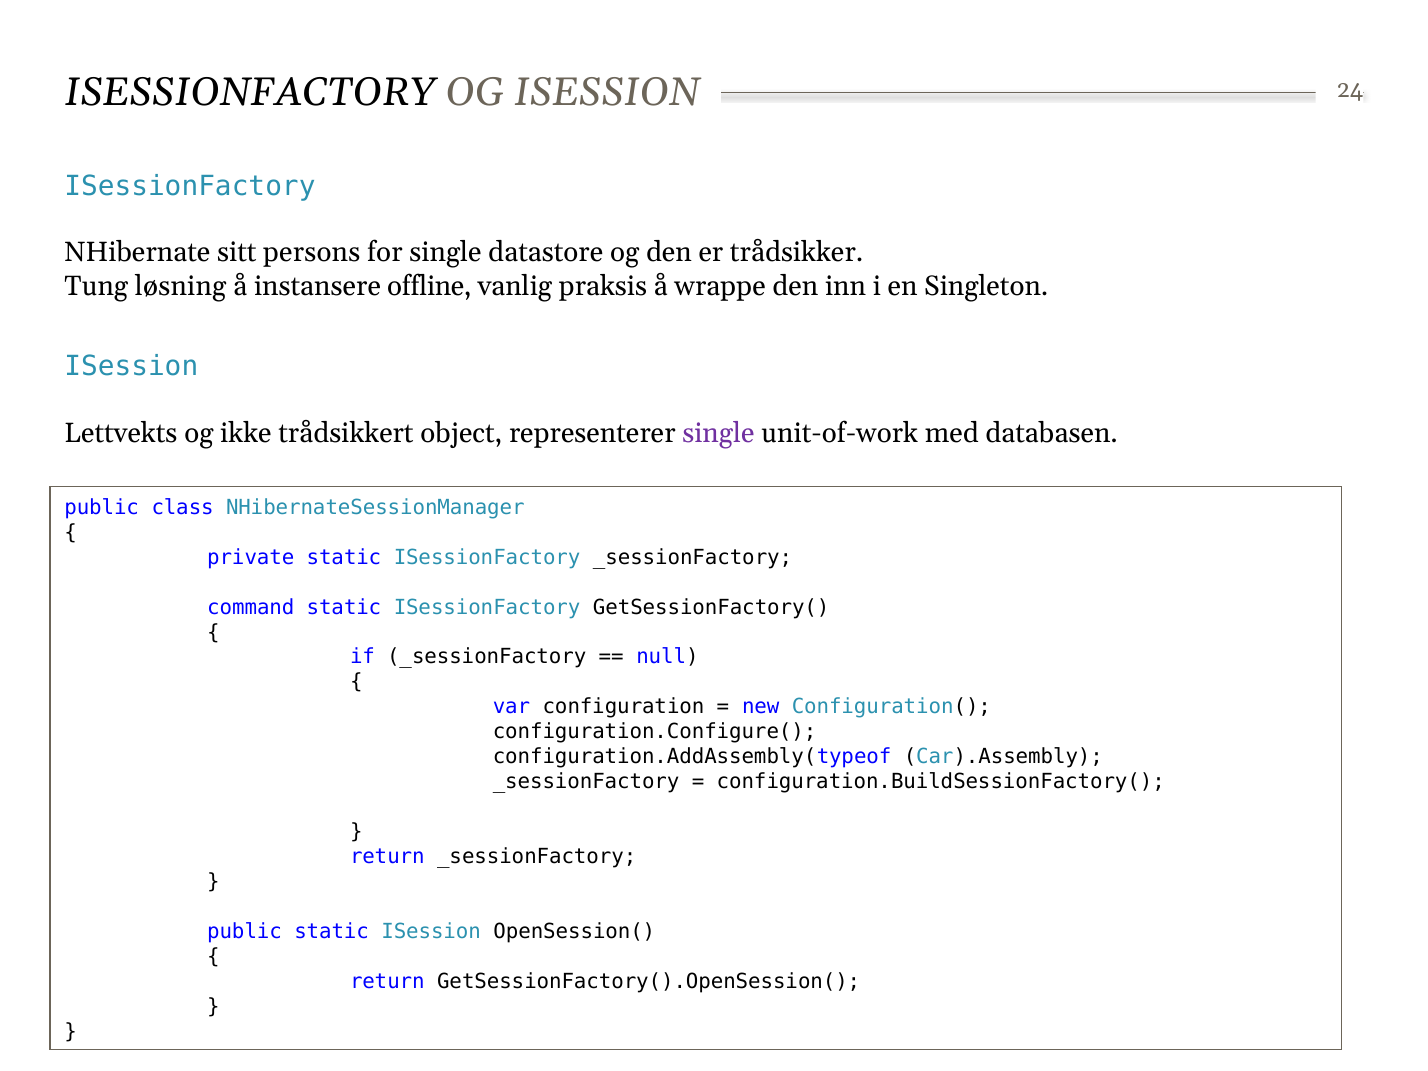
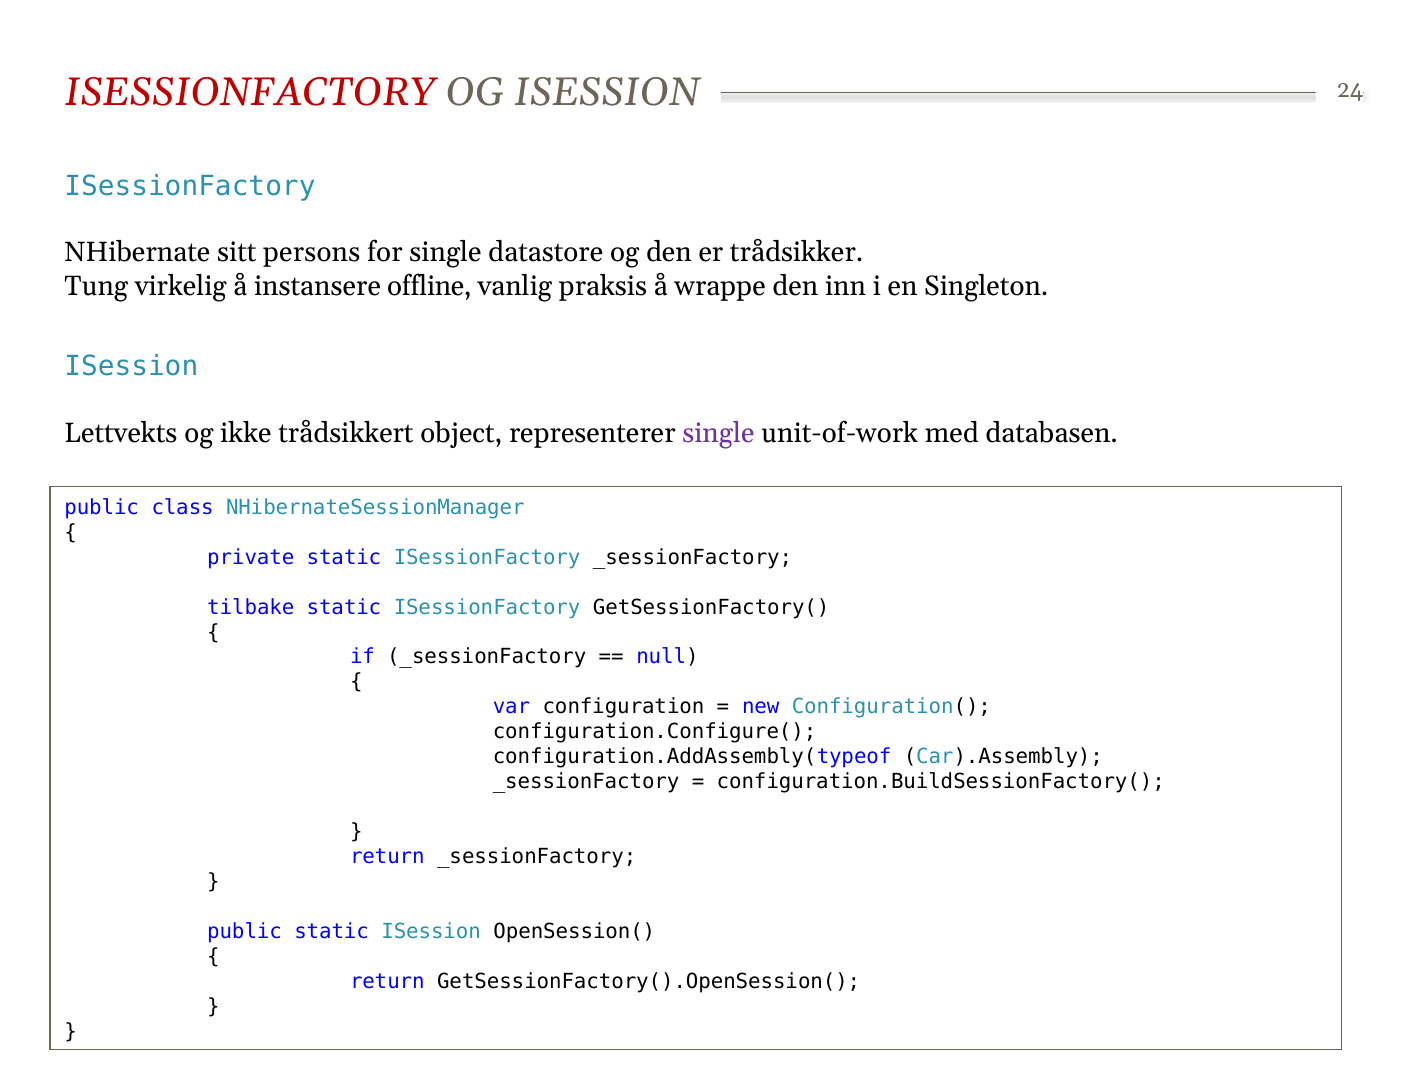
ISESSIONFACTORY at (249, 92) colour: black -> red
løsning: løsning -> virkelig
command: command -> tilbake
